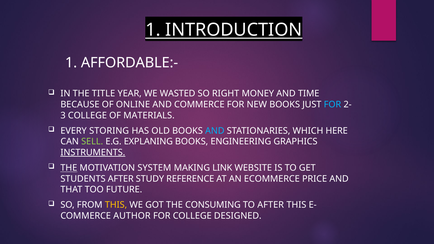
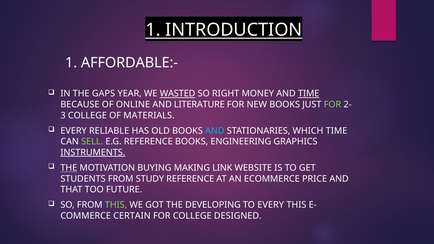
TITLE: TITLE -> GAPS
WASTED underline: none -> present
TIME at (309, 94) underline: none -> present
AND COMMERCE: COMMERCE -> LITERATURE
FOR at (332, 105) colour: light blue -> light green
STORING: STORING -> RELIABLE
WHICH HERE: HERE -> TIME
E.G EXPLANING: EXPLANING -> REFERENCE
SYSTEM: SYSTEM -> BUYING
STUDENTS AFTER: AFTER -> FROM
THIS at (116, 205) colour: yellow -> light green
CONSUMING: CONSUMING -> DEVELOPING
TO AFTER: AFTER -> EVERY
AUTHOR: AUTHOR -> CERTAIN
